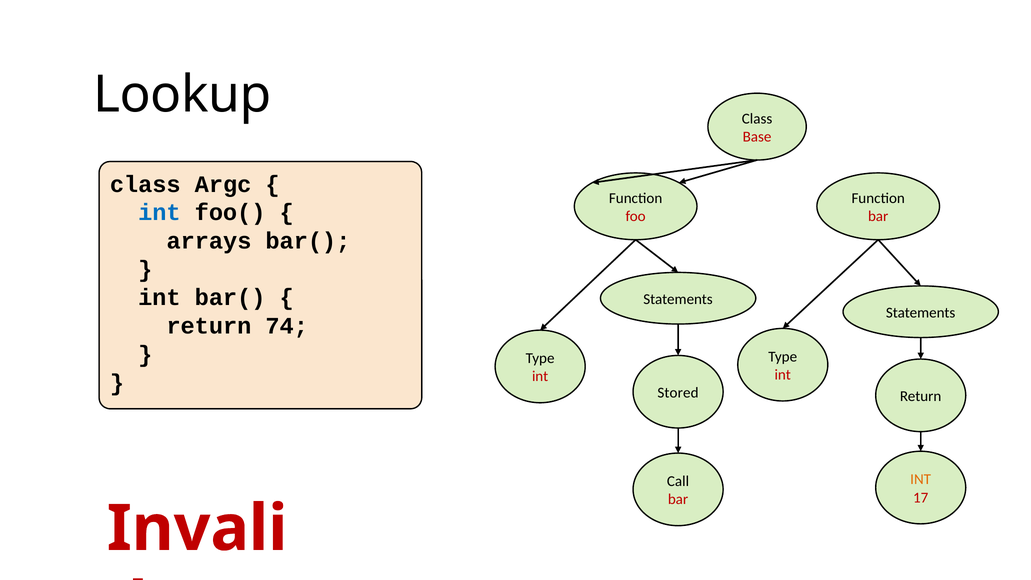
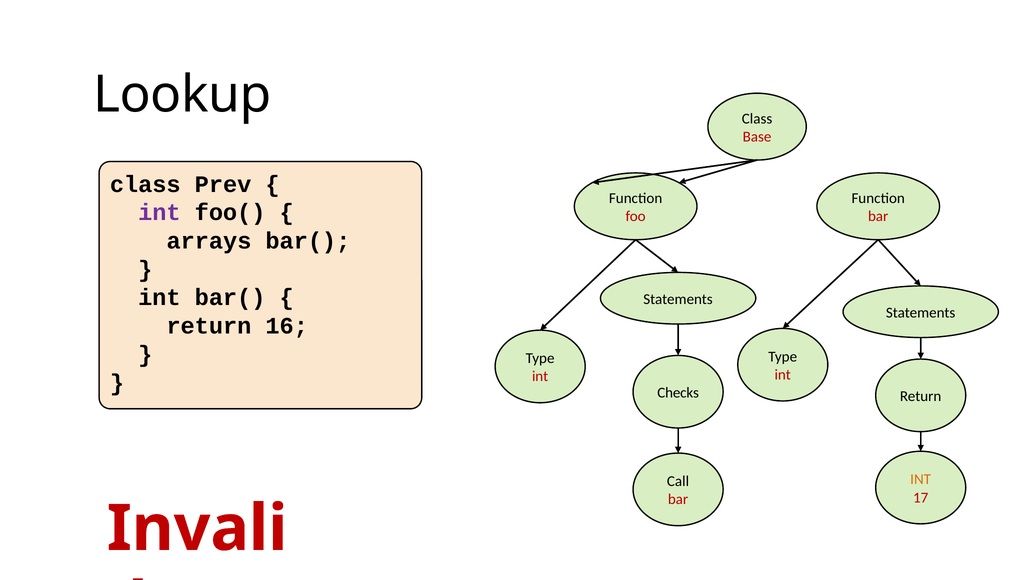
Argc: Argc -> Prev
int at (159, 213) colour: blue -> purple
74: 74 -> 16
Stored: Stored -> Checks
